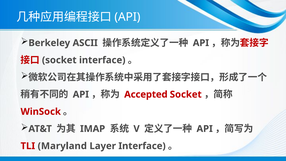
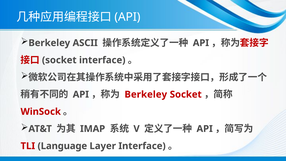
Accepted at (146, 94): Accepted -> Berkeley
Maryland: Maryland -> Language
